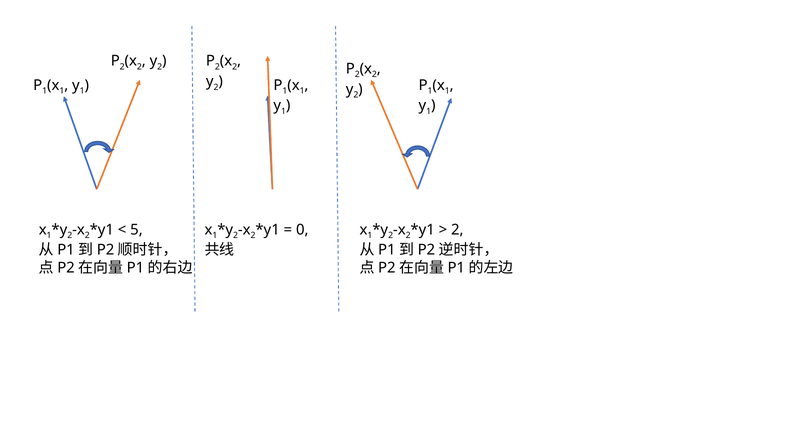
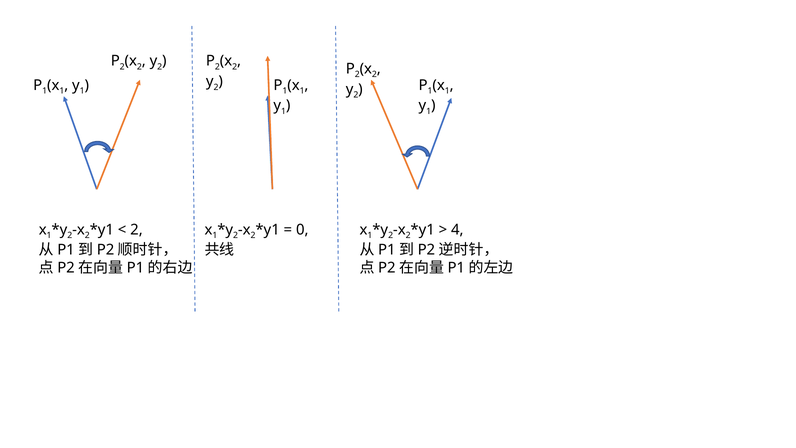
5 at (137, 230): 5 -> 2
2 at (457, 230): 2 -> 4
